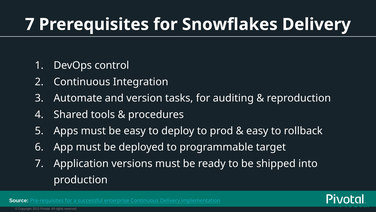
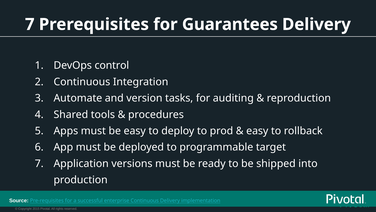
Snowflakes: Snowflakes -> Guarantees
